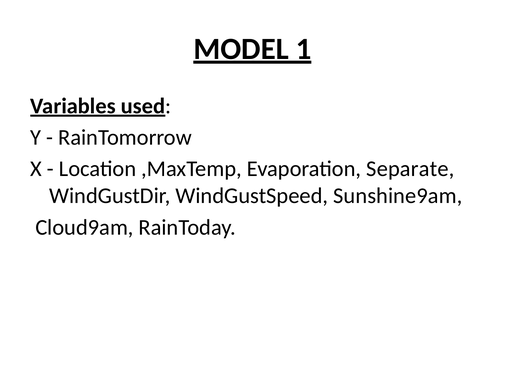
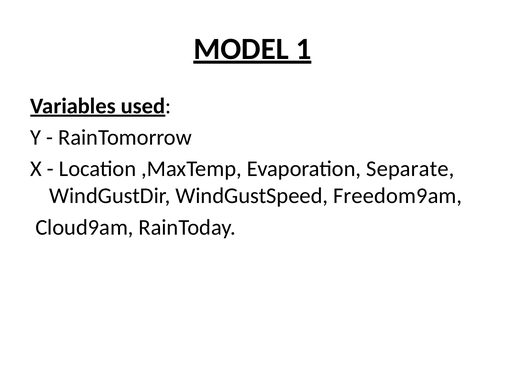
Sunshine9am: Sunshine9am -> Freedom9am
